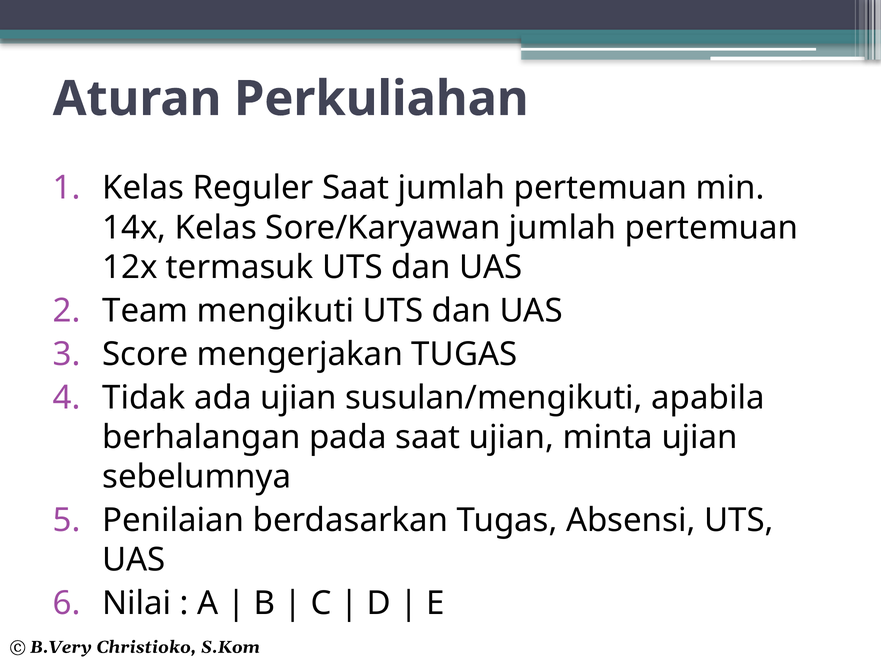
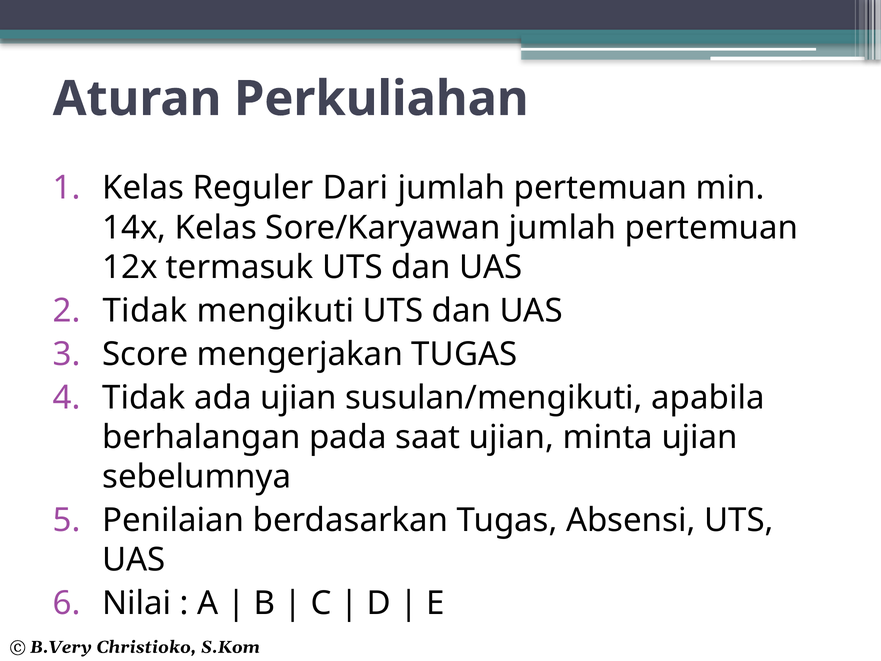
Reguler Saat: Saat -> Dari
Team at (145, 311): Team -> Tidak
